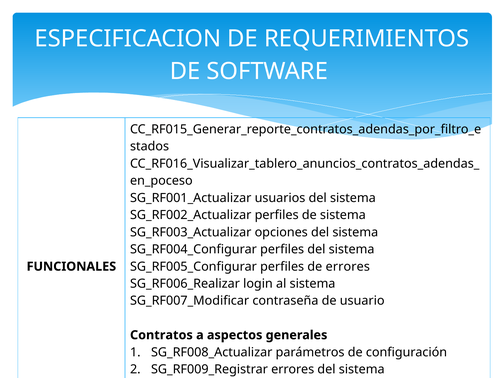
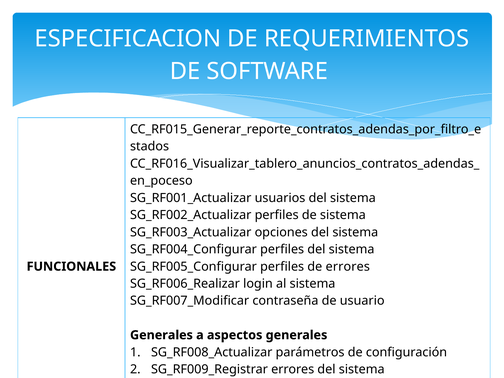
Contratos at (161, 335): Contratos -> Generales
